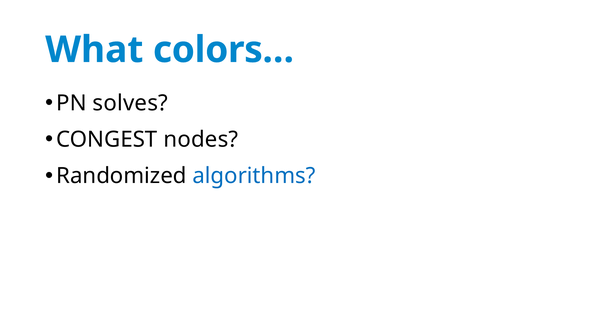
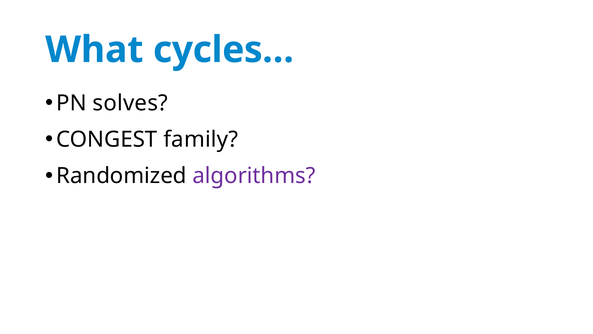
colors…: colors… -> cycles…
nodes: nodes -> family
algorithms colour: blue -> purple
